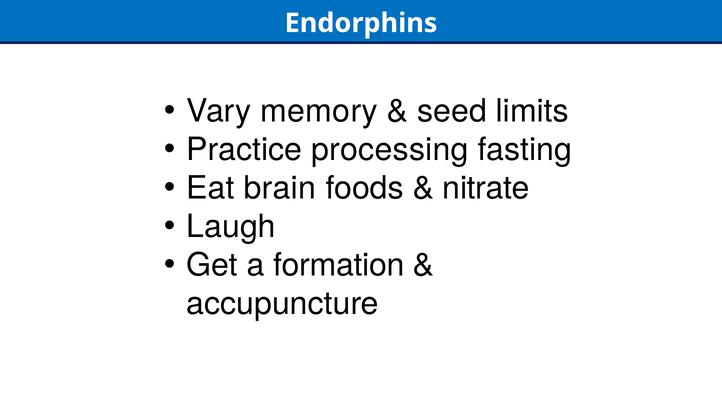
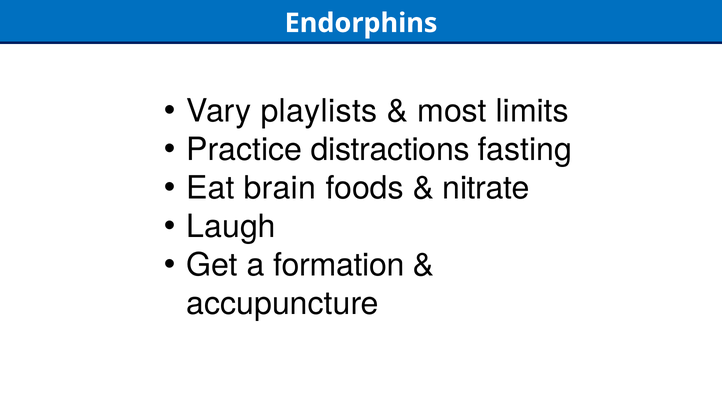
memory: memory -> playlists
seed: seed -> most
processing: processing -> distractions
